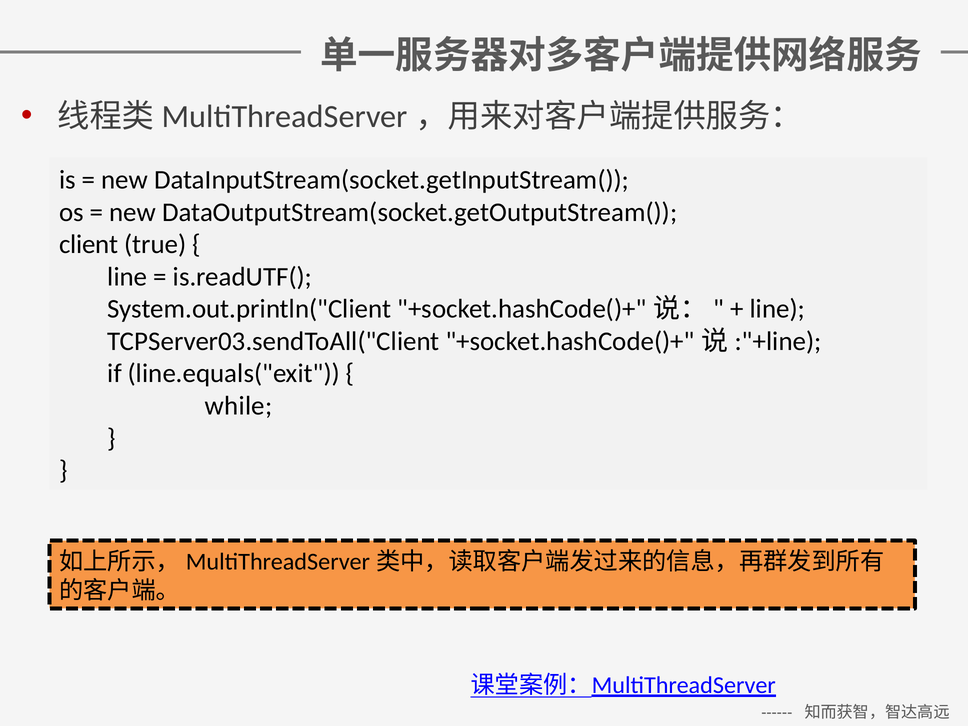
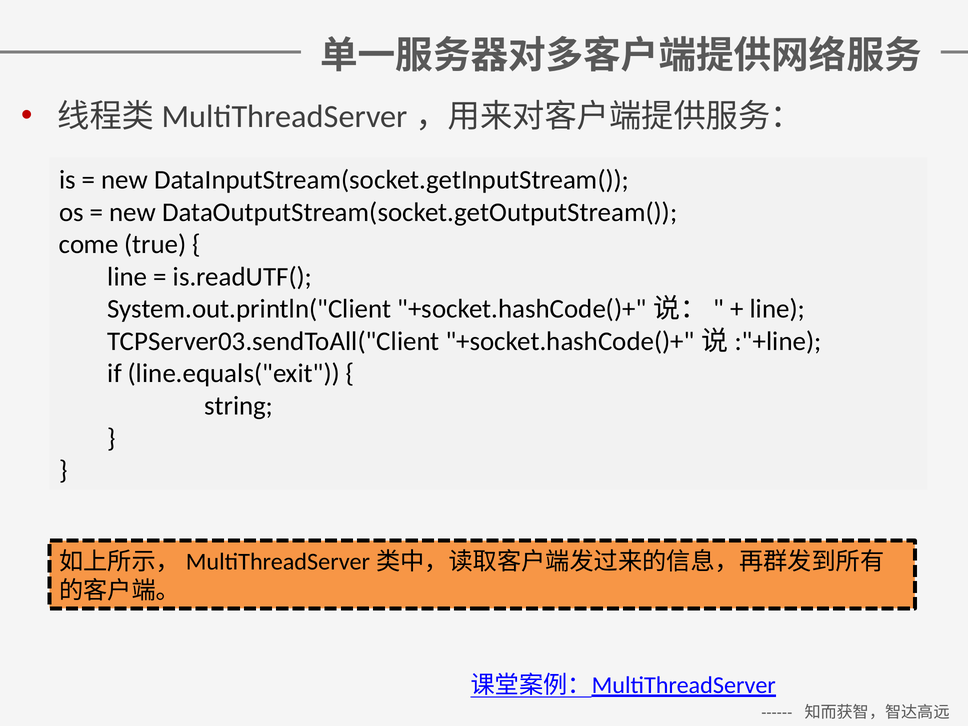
client: client -> come
while: while -> string
